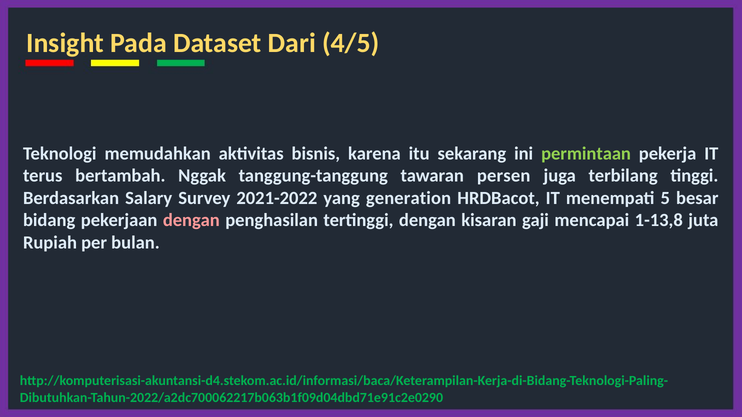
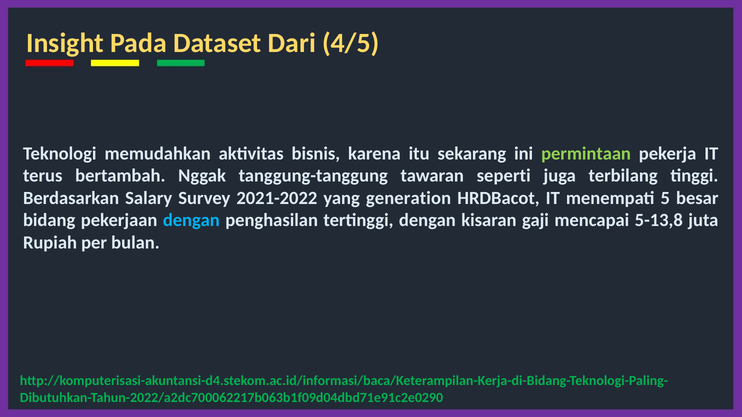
persen: persen -> seperti
dengan at (191, 220) colour: pink -> light blue
1-13,8: 1-13,8 -> 5-13,8
